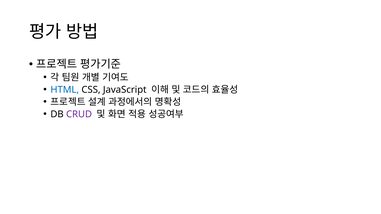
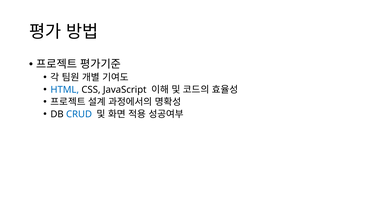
CRUD colour: purple -> blue
